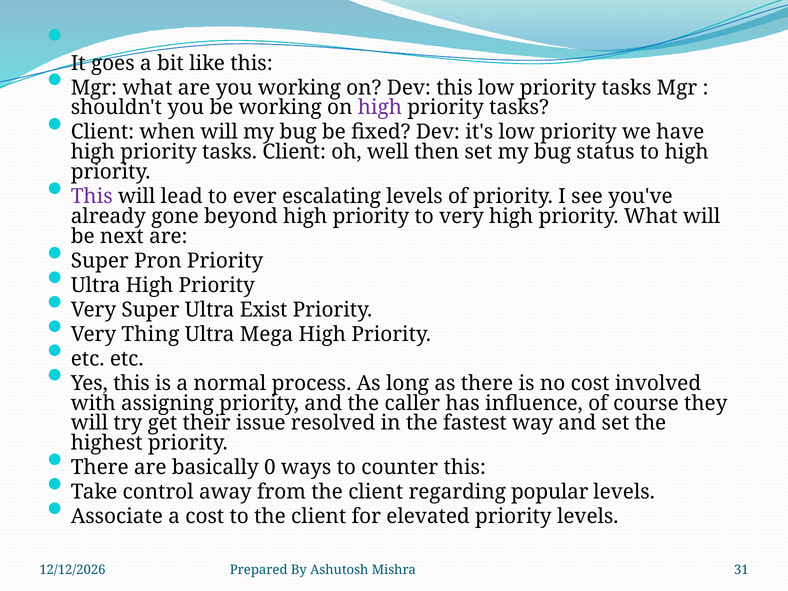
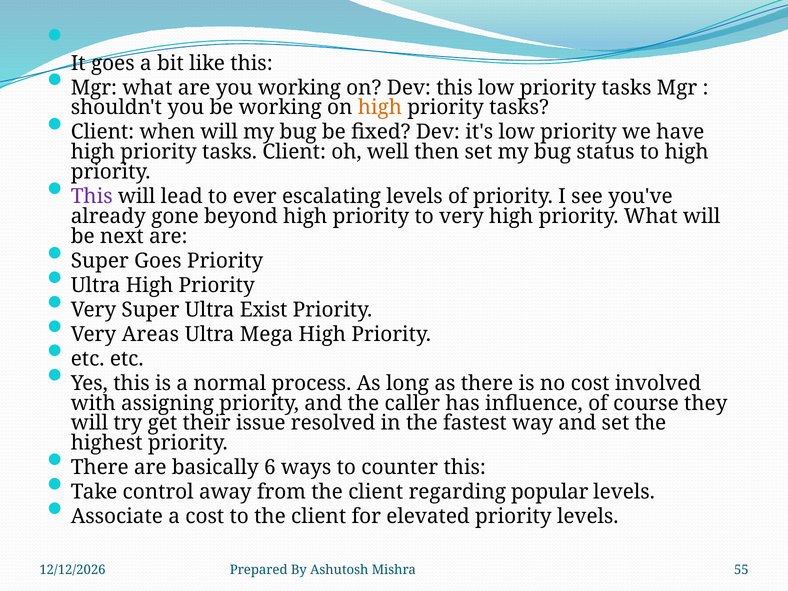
high at (380, 108) colour: purple -> orange
Super Pron: Pron -> Goes
Thing: Thing -> Areas
0: 0 -> 6
31: 31 -> 55
